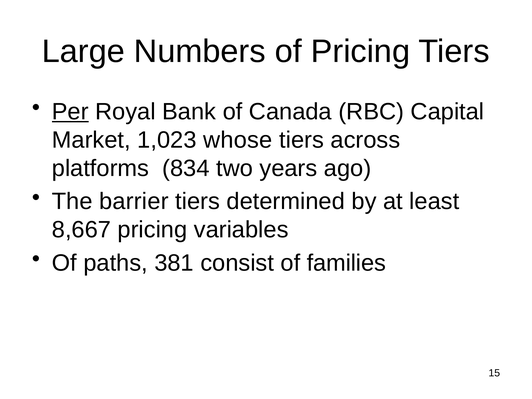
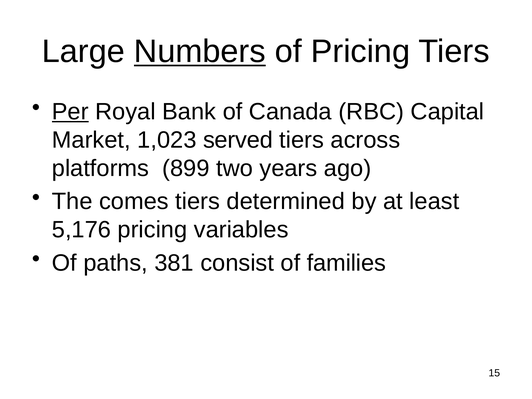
Numbers underline: none -> present
whose: whose -> served
834: 834 -> 899
barrier: barrier -> comes
8,667: 8,667 -> 5,176
